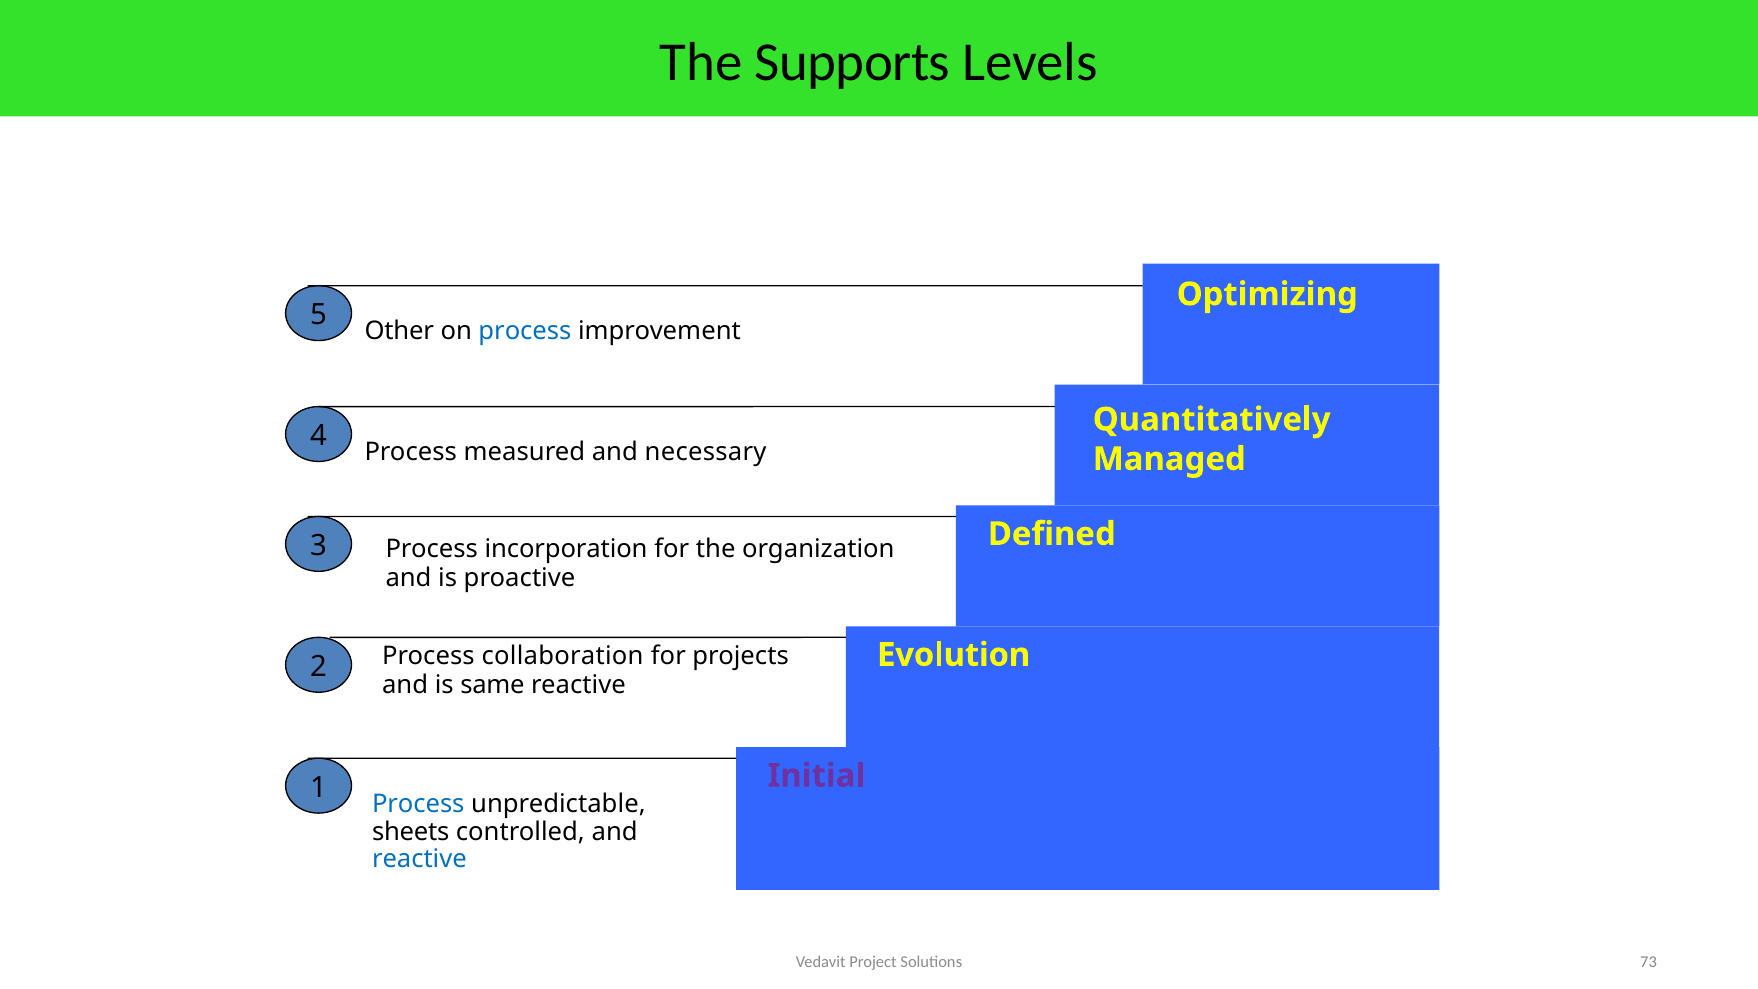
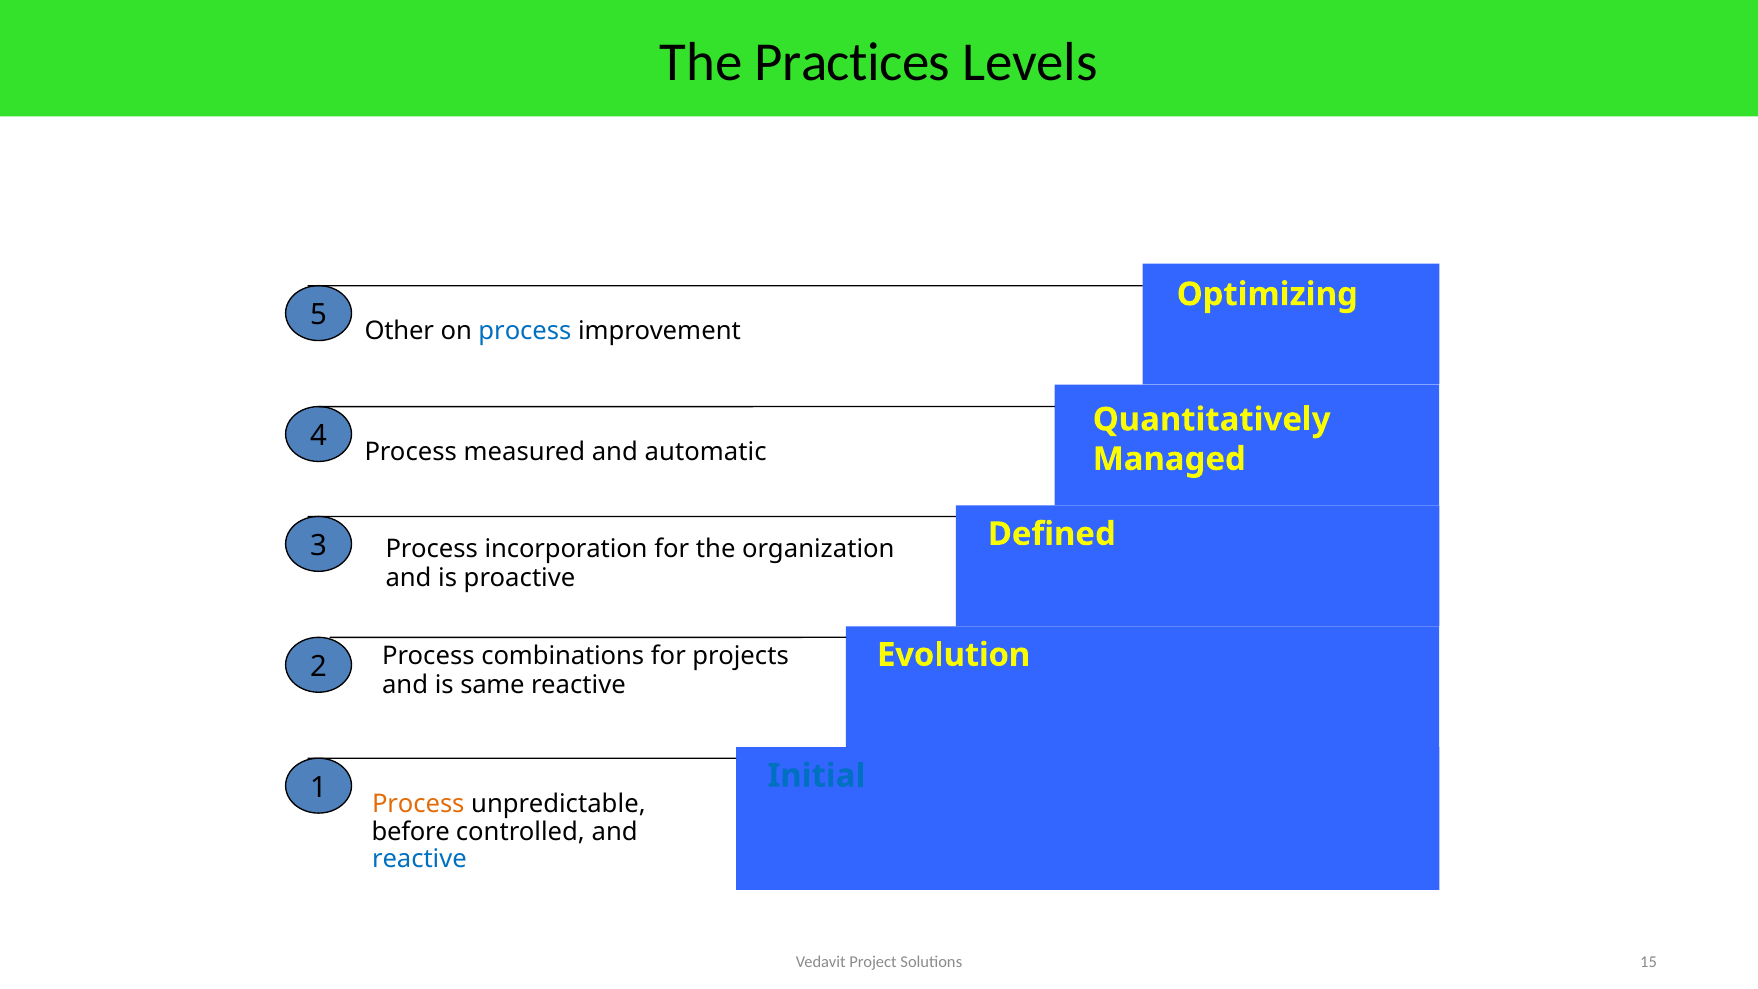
Supports: Supports -> Practices
necessary: necessary -> automatic
collaboration: collaboration -> combinations
Initial colour: purple -> blue
Process at (418, 804) colour: blue -> orange
sheets: sheets -> before
73: 73 -> 15
